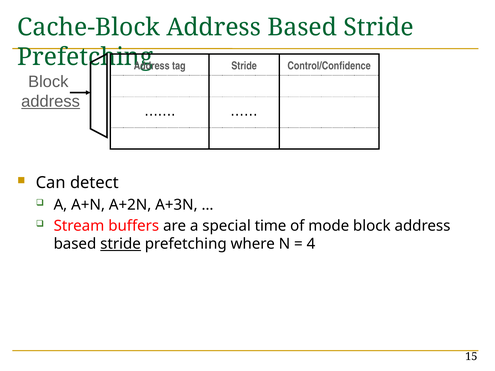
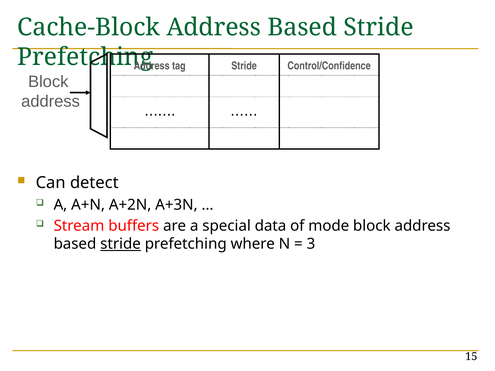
address at (51, 102) underline: present -> none
time: time -> data
4: 4 -> 3
